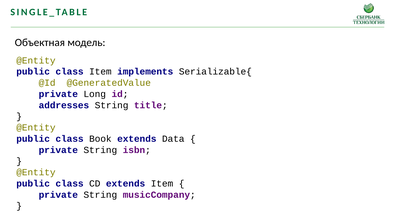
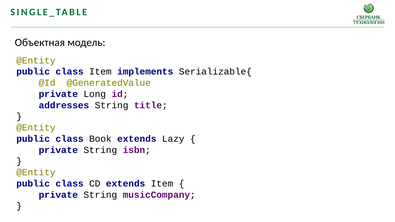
Data: Data -> Lazy
